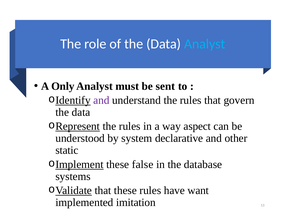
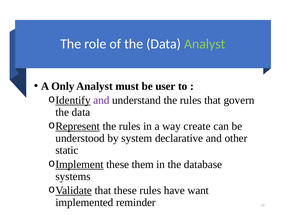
Analyst at (205, 44) colour: light blue -> light green
sent: sent -> user
aspect: aspect -> create
false: false -> them
imitation: imitation -> reminder
